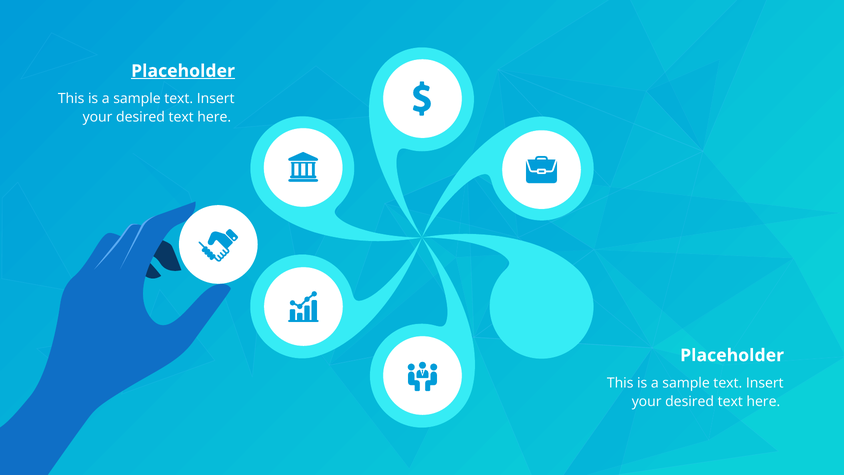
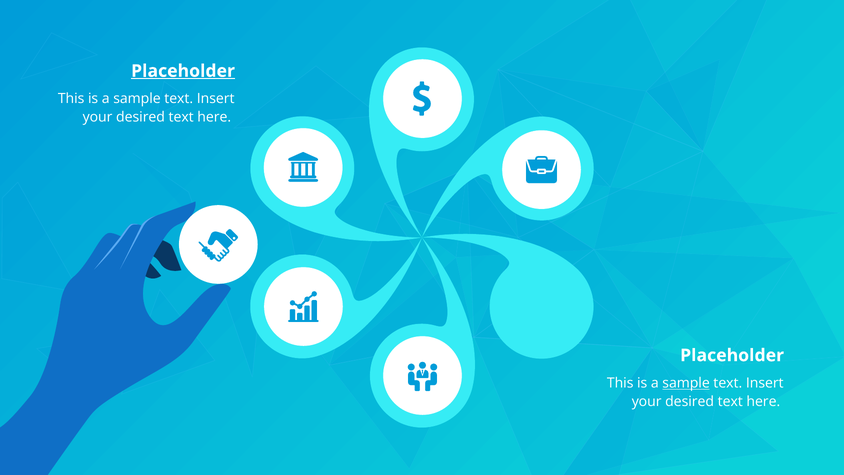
sample at (686, 383) underline: none -> present
